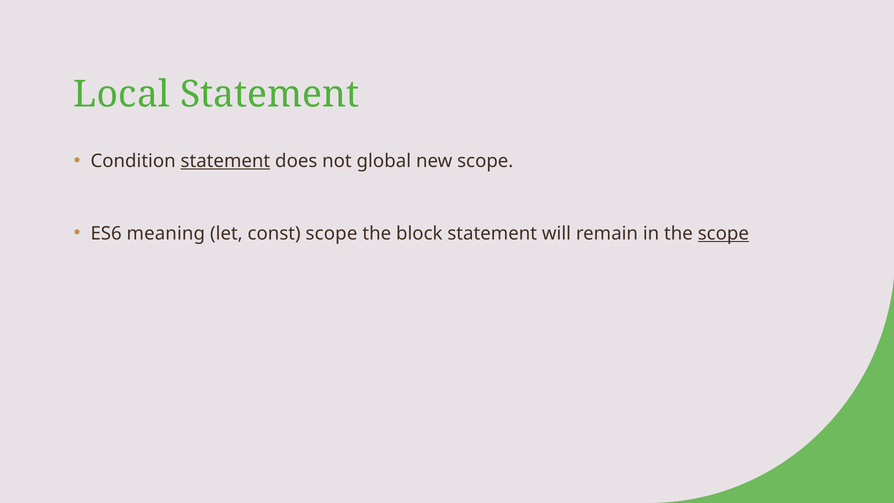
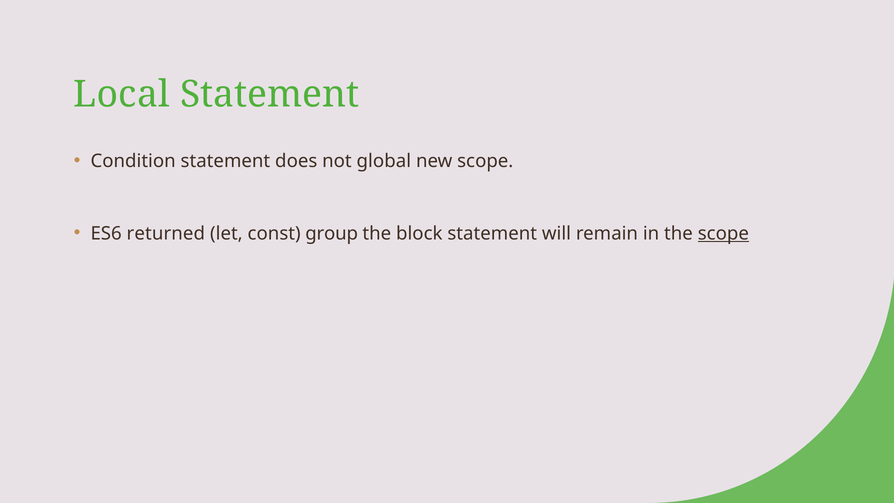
statement at (225, 161) underline: present -> none
meaning: meaning -> returned
const scope: scope -> group
